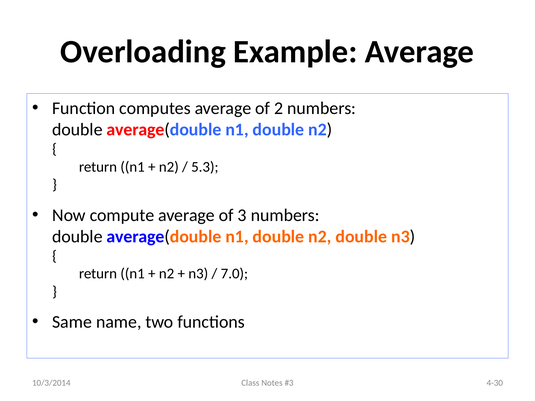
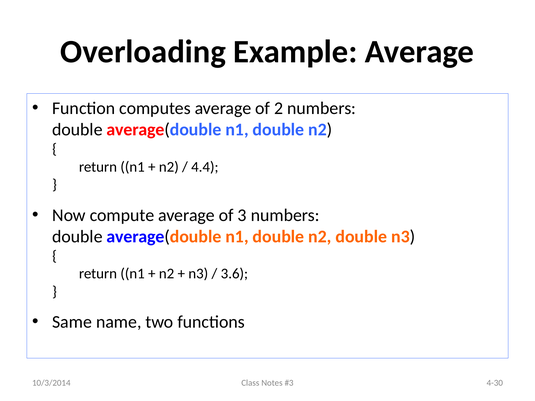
5.3: 5.3 -> 4.4
7.0: 7.0 -> 3.6
